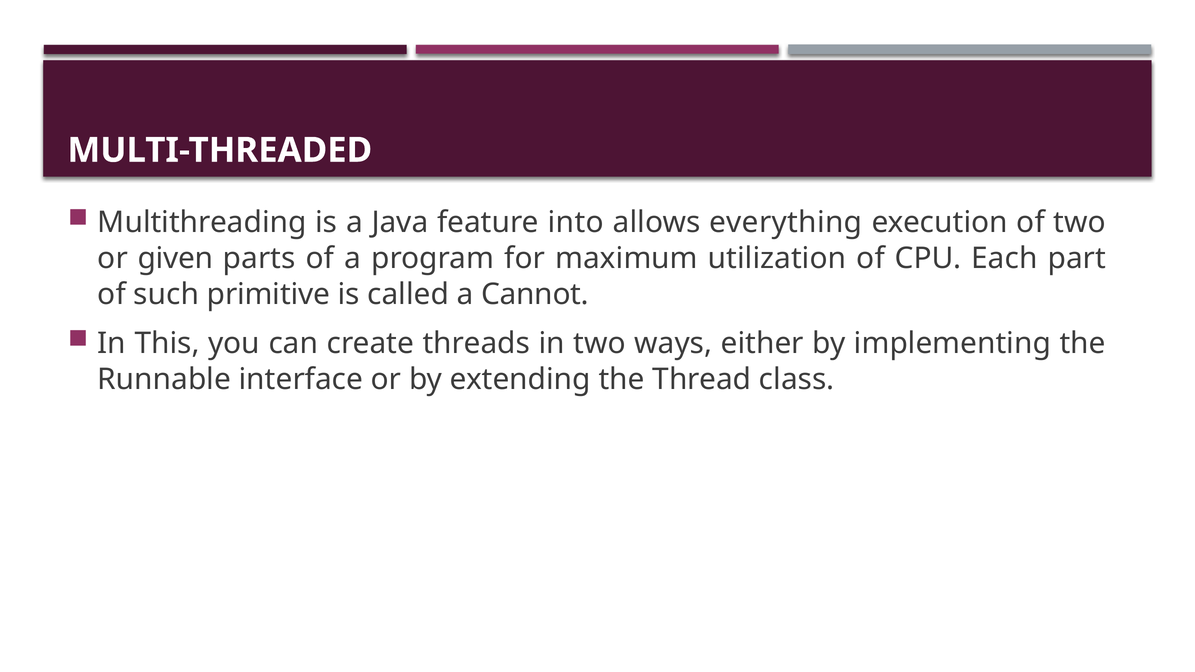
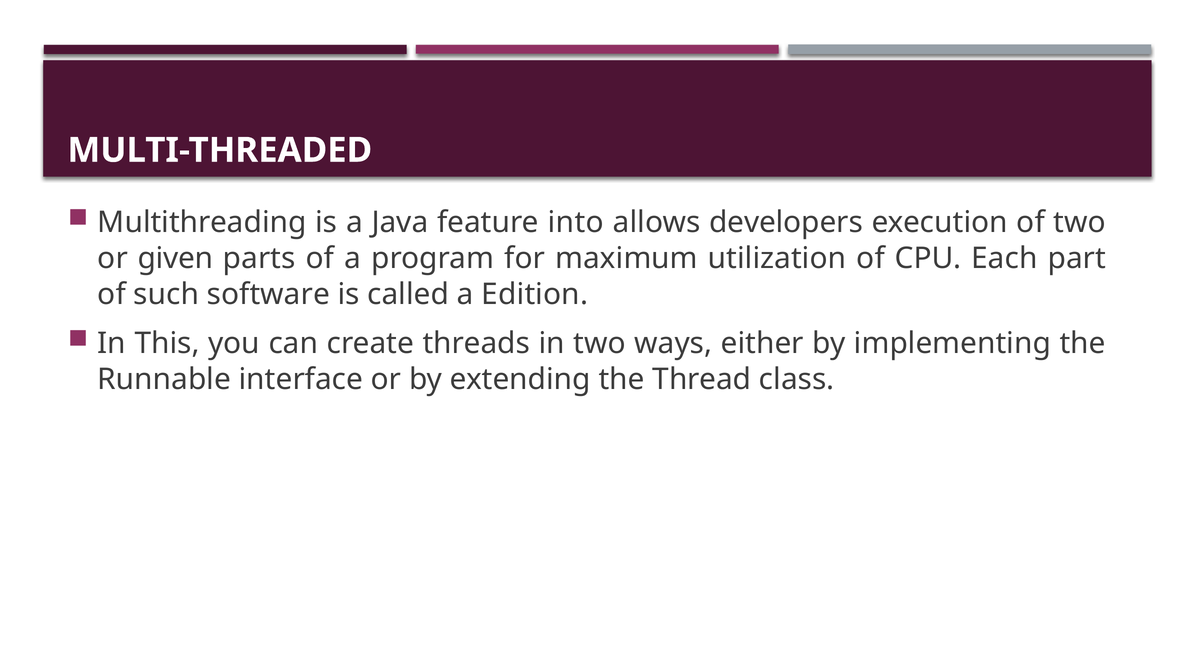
everything: everything -> developers
primitive: primitive -> software
Cannot: Cannot -> Edition
